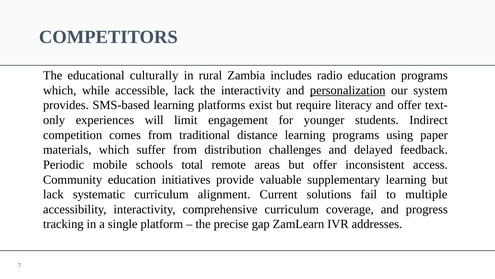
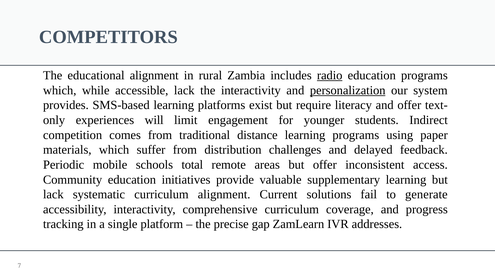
educational culturally: culturally -> alignment
radio underline: none -> present
multiple: multiple -> generate
